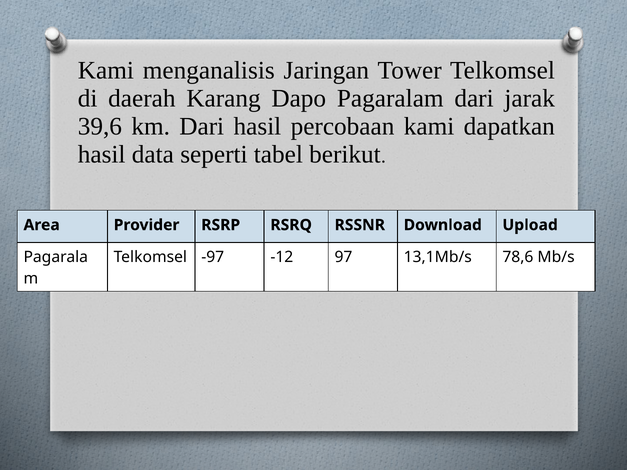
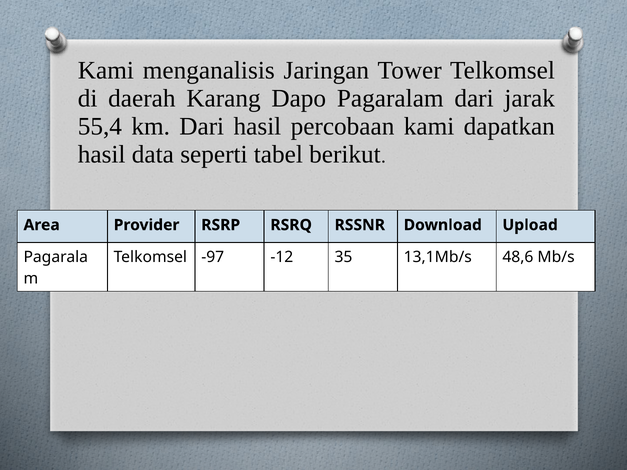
39,6: 39,6 -> 55,4
97: 97 -> 35
78,6: 78,6 -> 48,6
